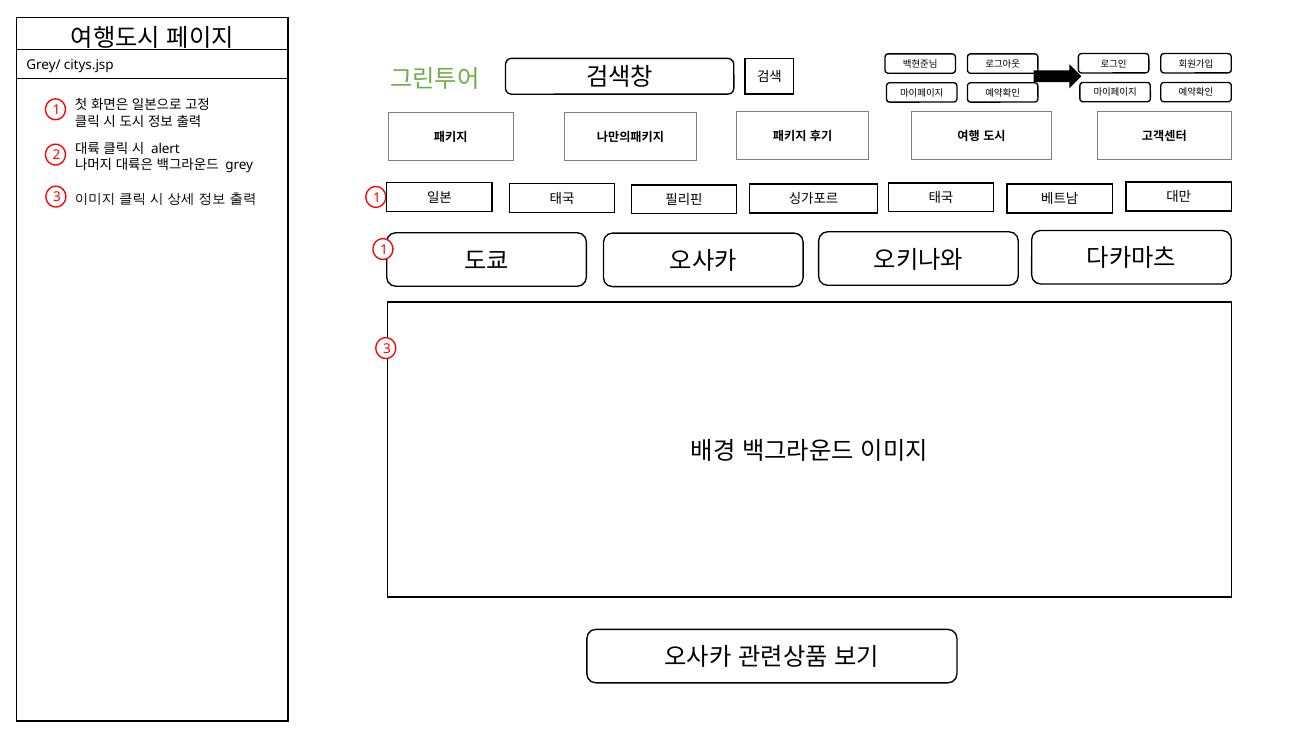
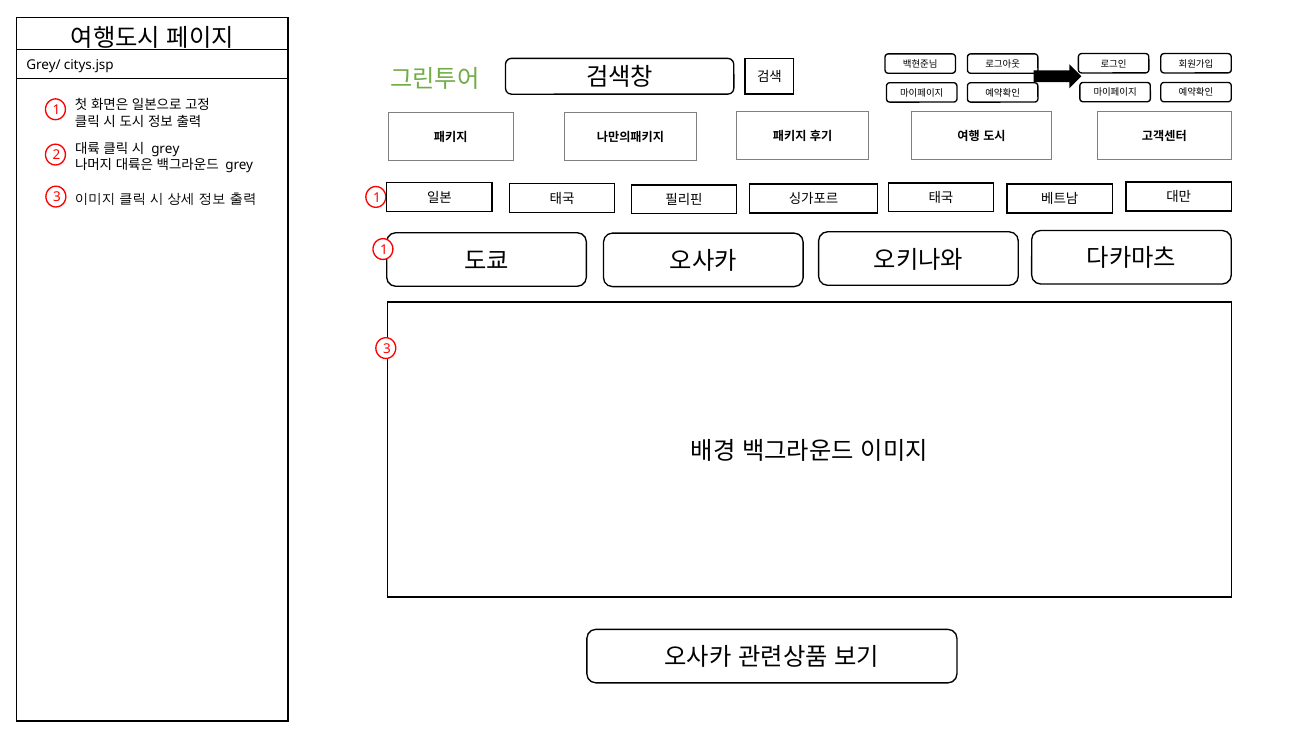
alert at (165, 149): alert -> grey
